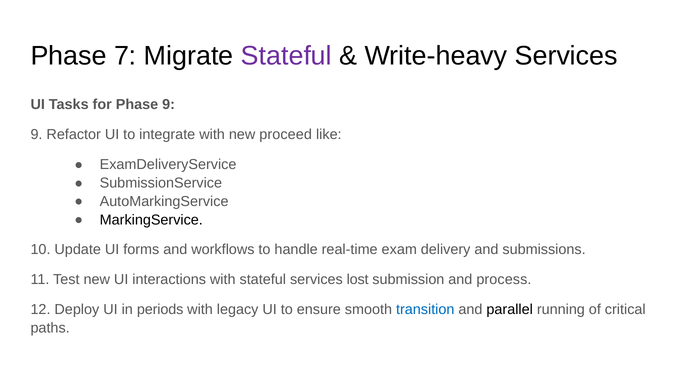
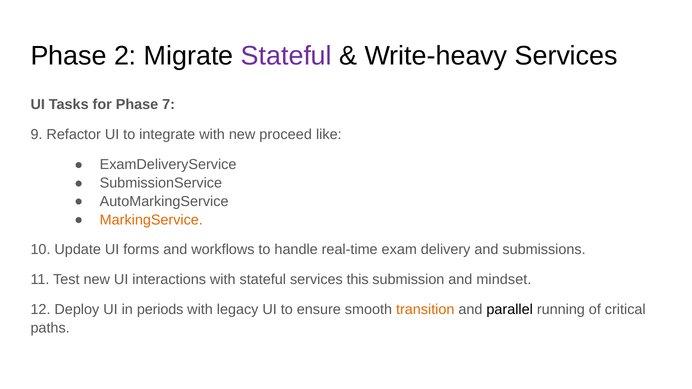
7: 7 -> 2
Phase 9: 9 -> 7
MarkingService colour: black -> orange
lost: lost -> this
process: process -> mindset
transition colour: blue -> orange
